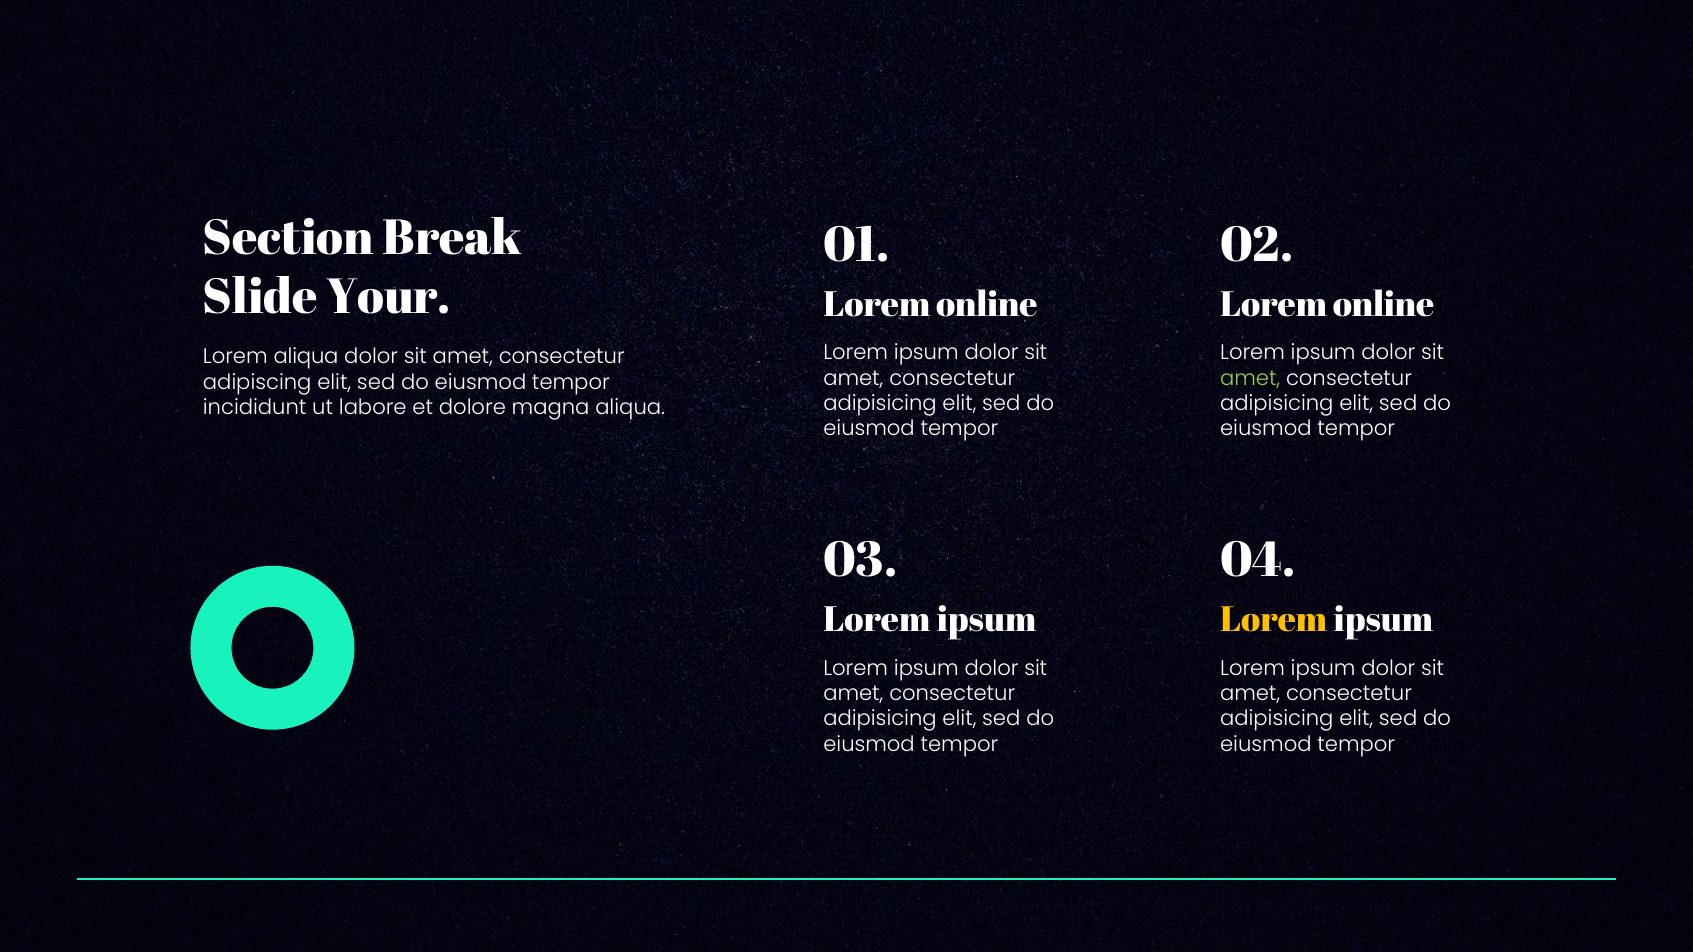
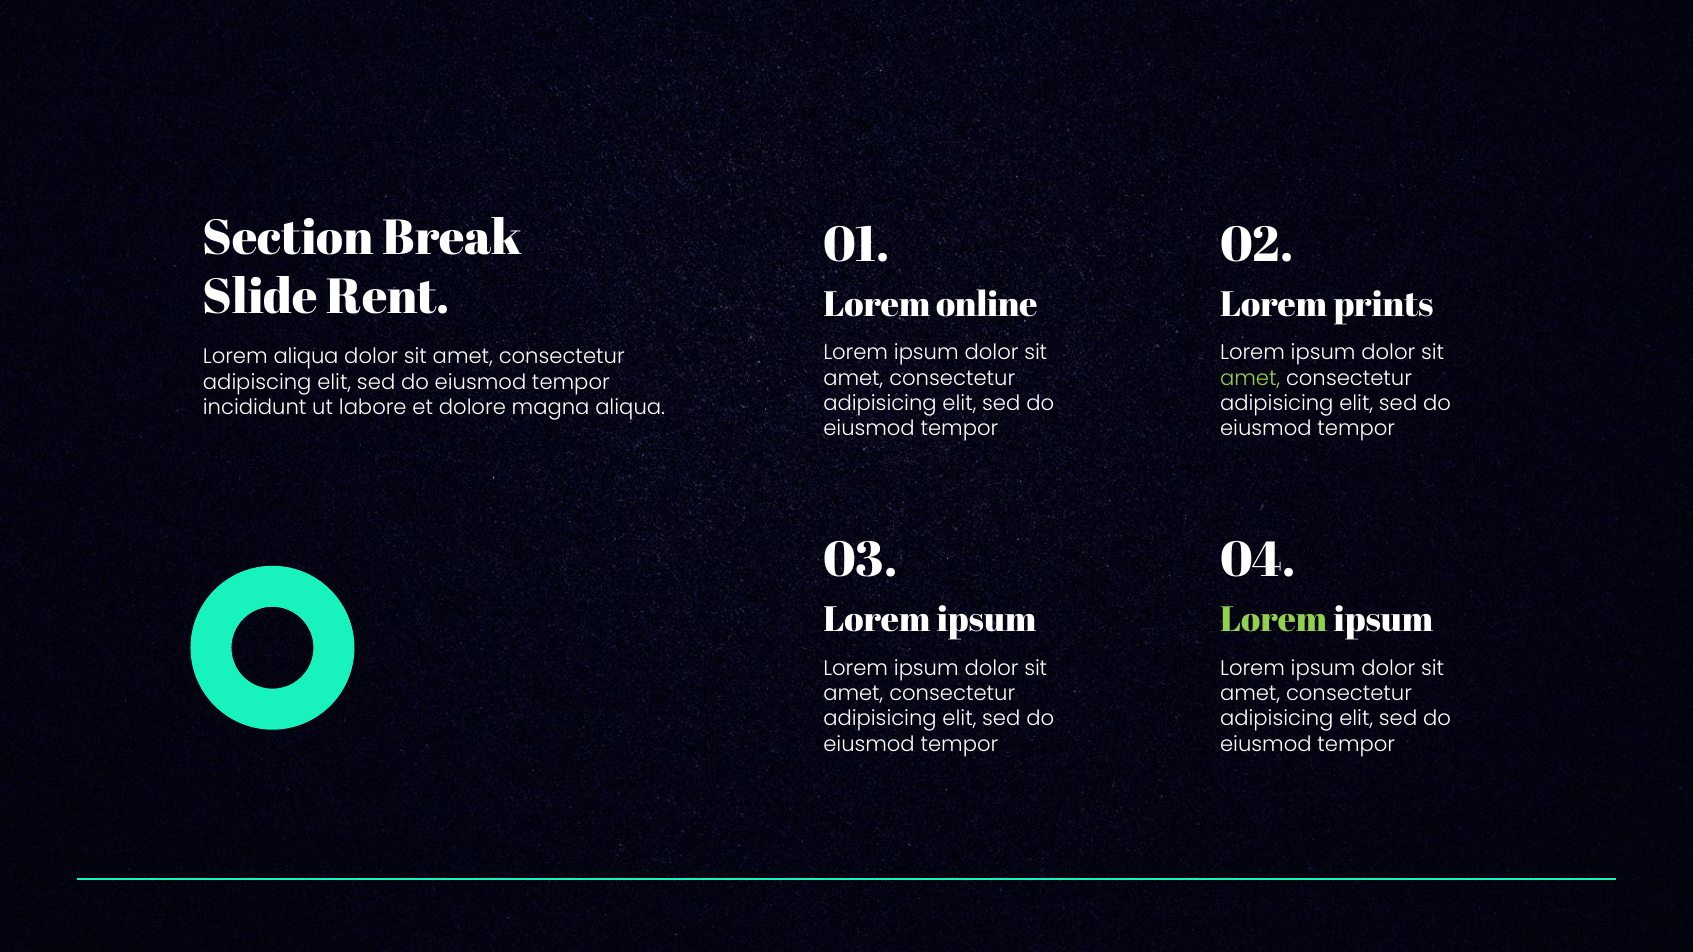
Your: Your -> Rent
online at (1384, 305): online -> prints
Lorem at (1274, 620) colour: yellow -> light green
